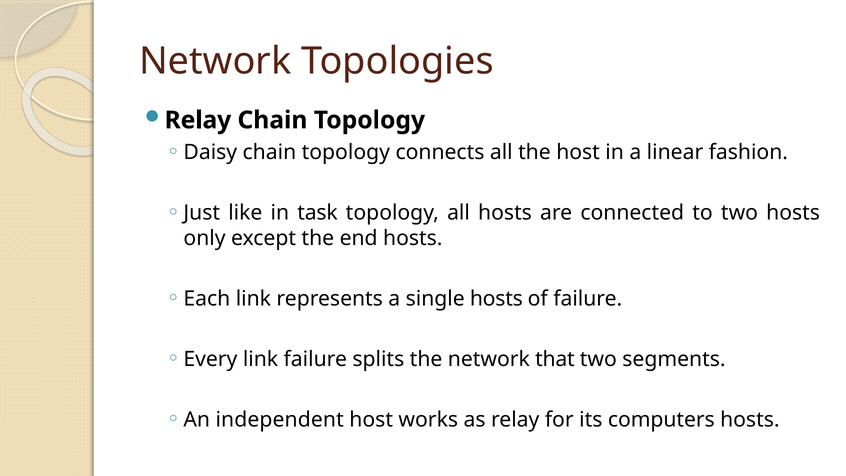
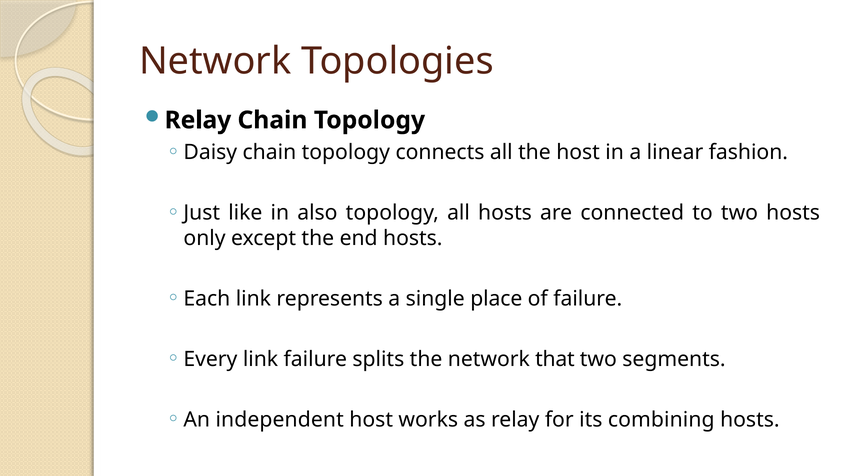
task: task -> also
single hosts: hosts -> place
computers: computers -> combining
